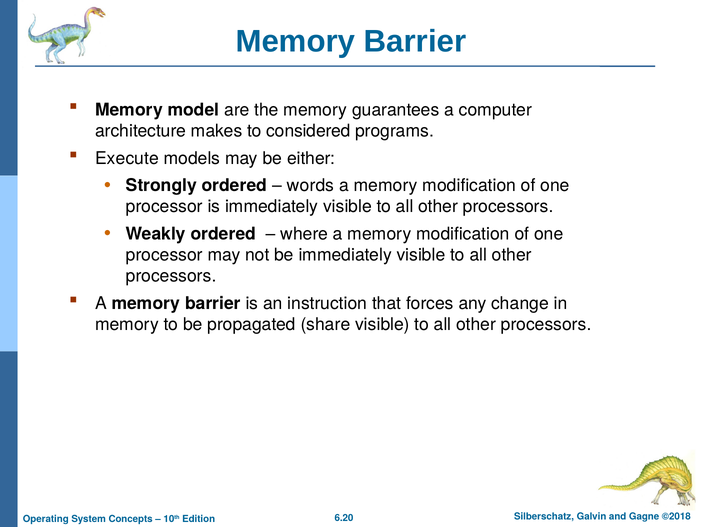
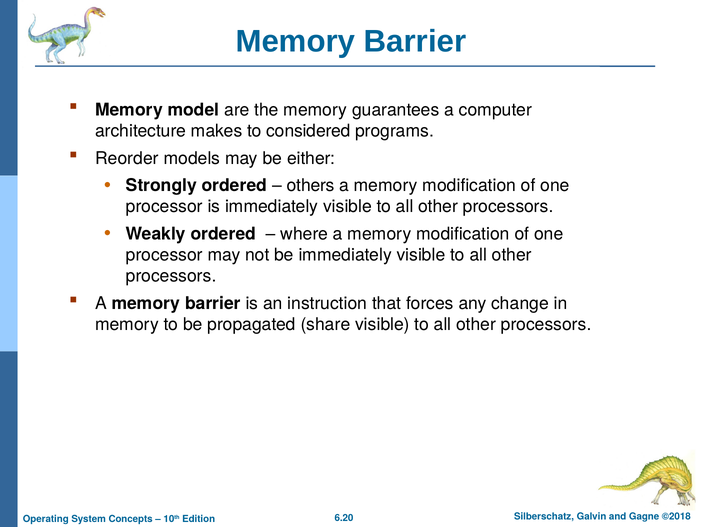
Execute: Execute -> Reorder
words: words -> others
